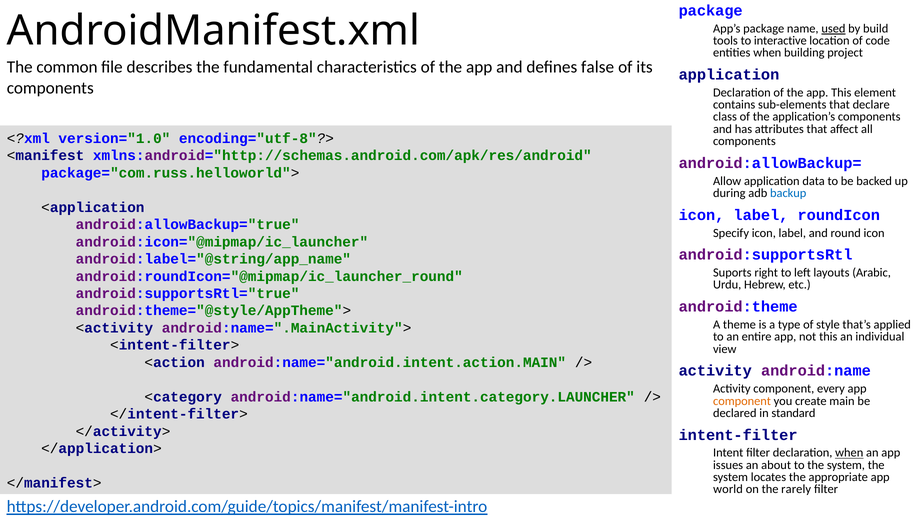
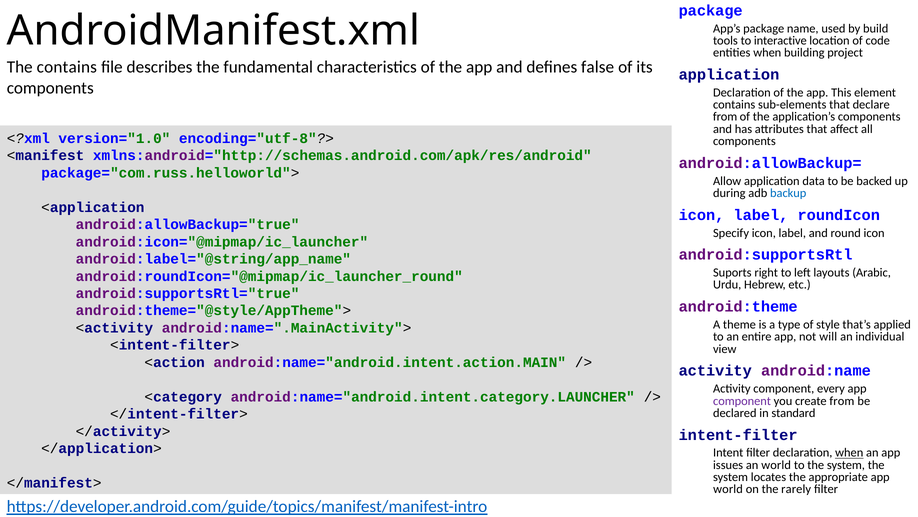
used underline: present -> none
The common: common -> contains
class at (725, 117): class -> from
not this: this -> will
component at (742, 400) colour: orange -> purple
create main: main -> from
an about: about -> world
